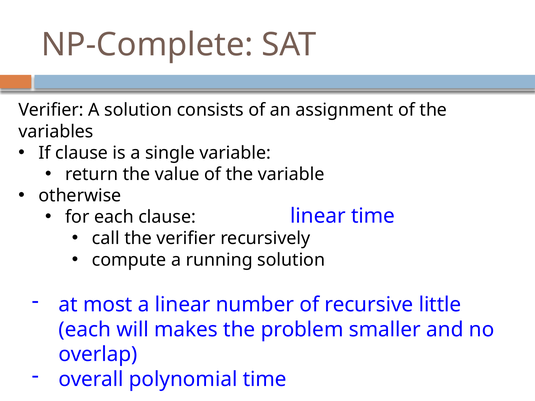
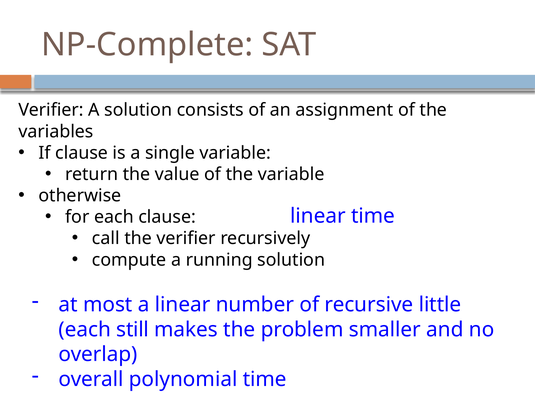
will: will -> still
